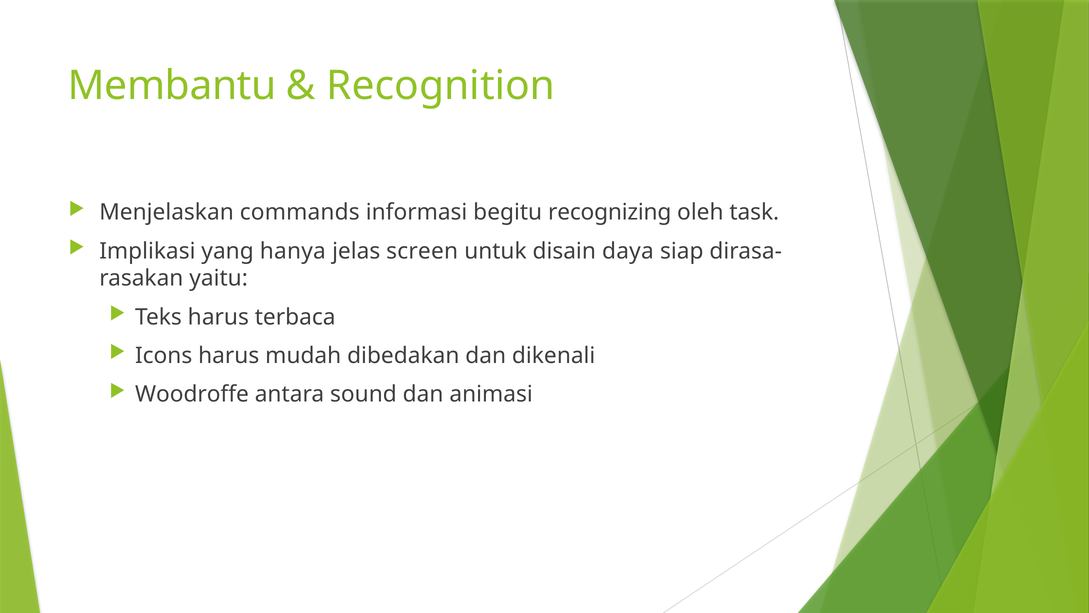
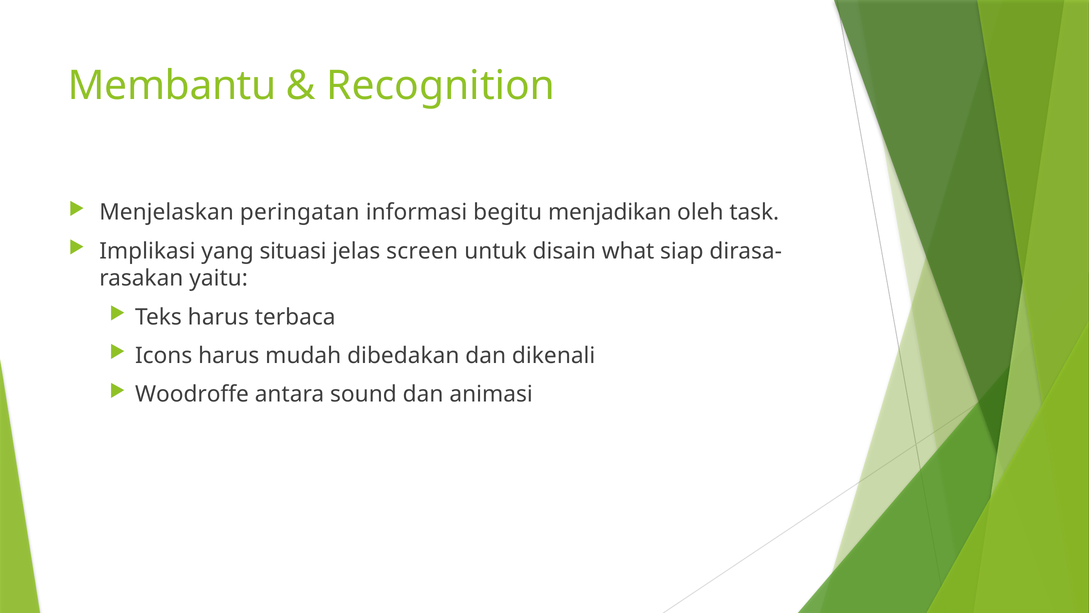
commands: commands -> peringatan
recognizing: recognizing -> menjadikan
hanya: hanya -> situasi
daya: daya -> what
